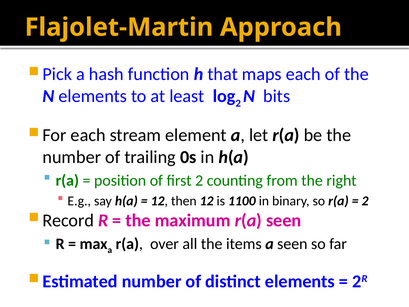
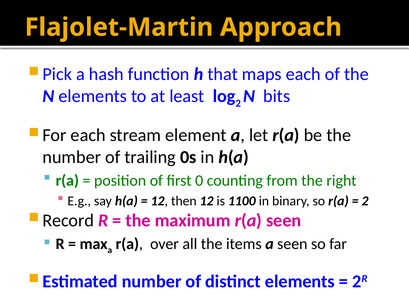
first 2: 2 -> 0
